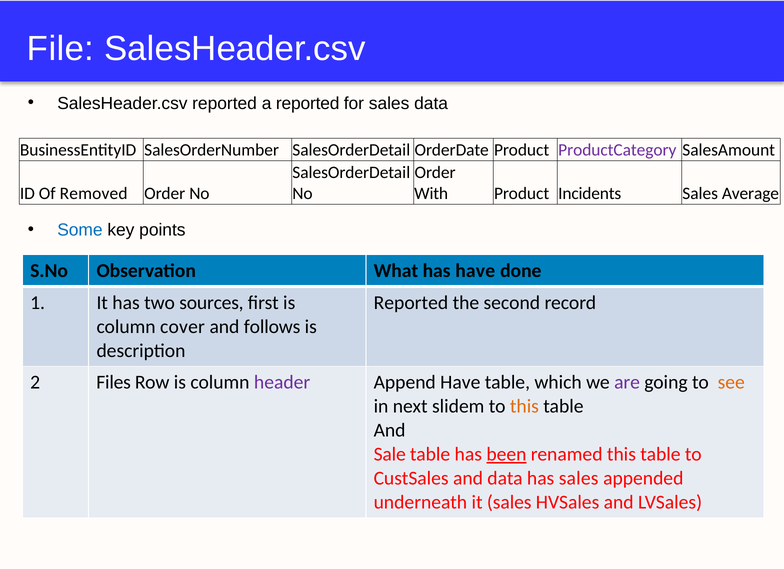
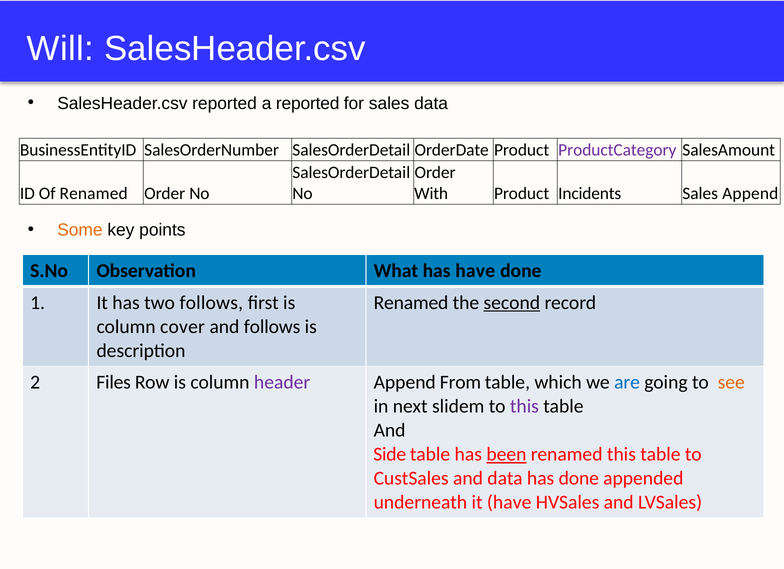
File: File -> Will
Of Removed: Removed -> Renamed
Sales Average: Average -> Append
Some colour: blue -> orange
two sources: sources -> follows
Reported at (411, 302): Reported -> Renamed
second underline: none -> present
Append Have: Have -> From
are colour: purple -> blue
this at (524, 406) colour: orange -> purple
Sale: Sale -> Side
has sales: sales -> done
it sales: sales -> have
